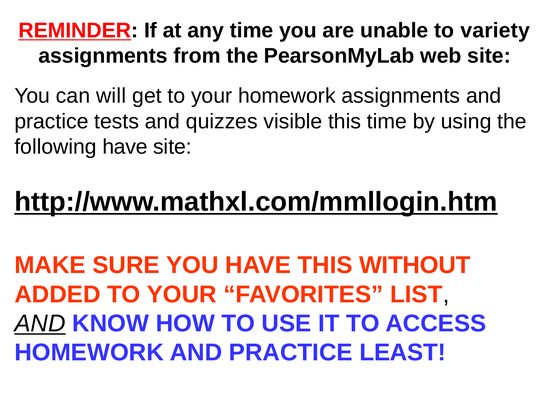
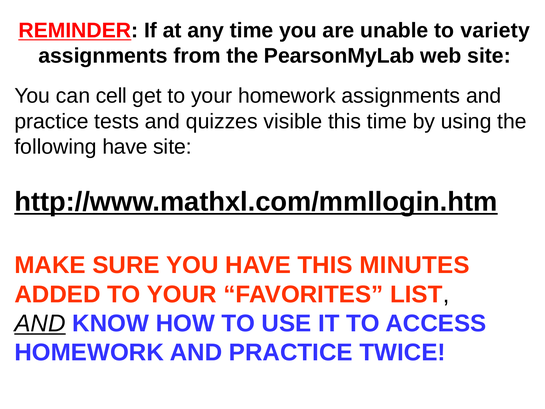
will: will -> cell
WITHOUT: WITHOUT -> MINUTES
LEAST: LEAST -> TWICE
